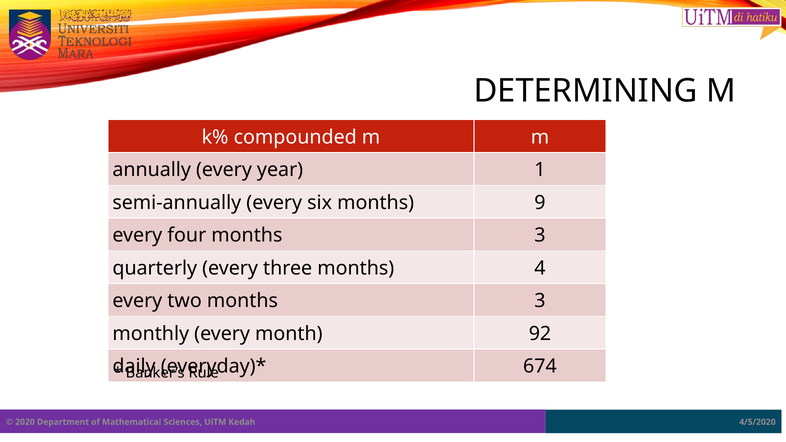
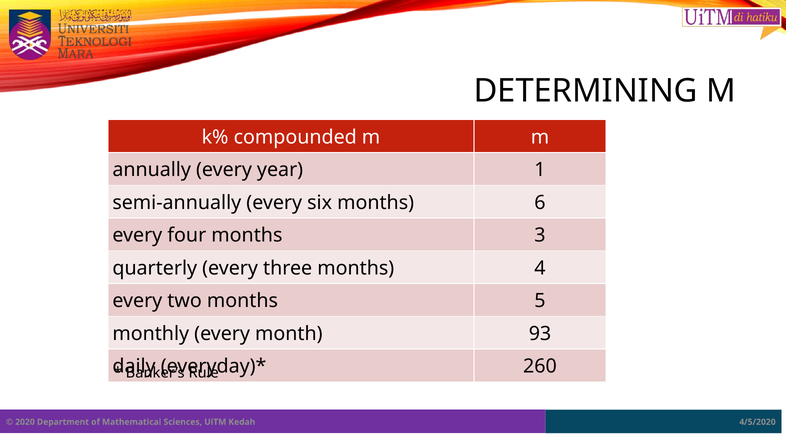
9: 9 -> 6
two months 3: 3 -> 5
92: 92 -> 93
674: 674 -> 260
